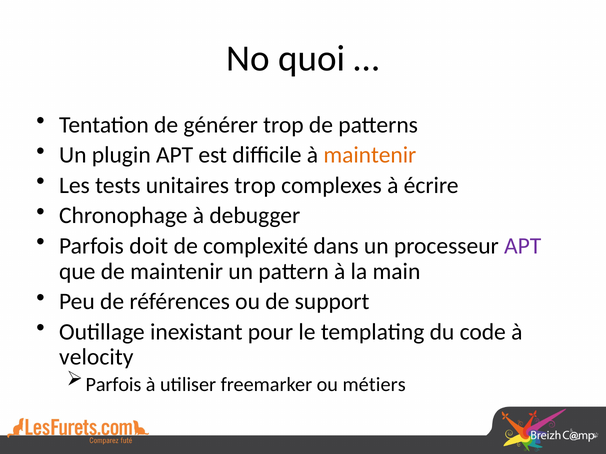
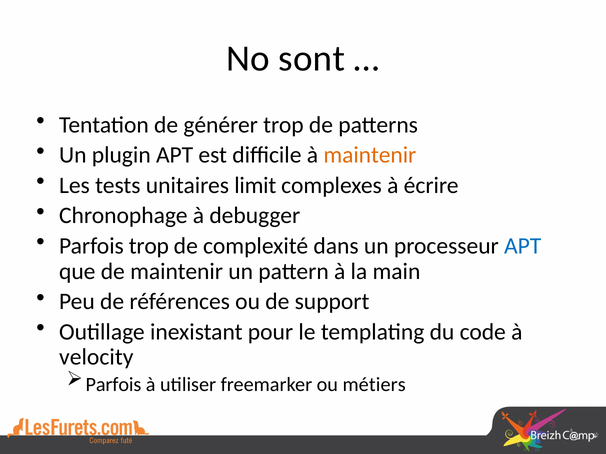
quoi: quoi -> sont
unitaires trop: trop -> limit
Parfois doit: doit -> trop
APT at (523, 246) colour: purple -> blue
